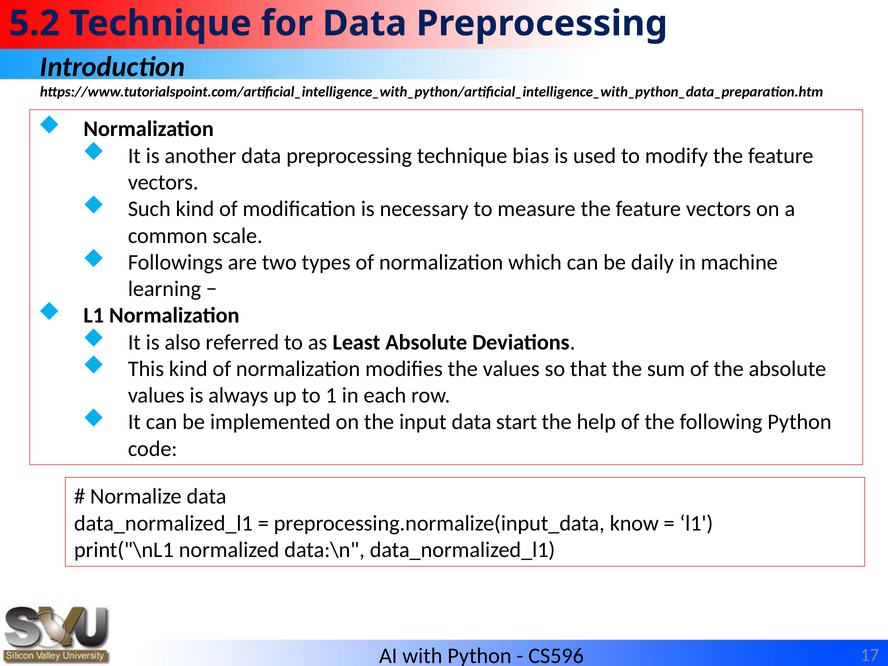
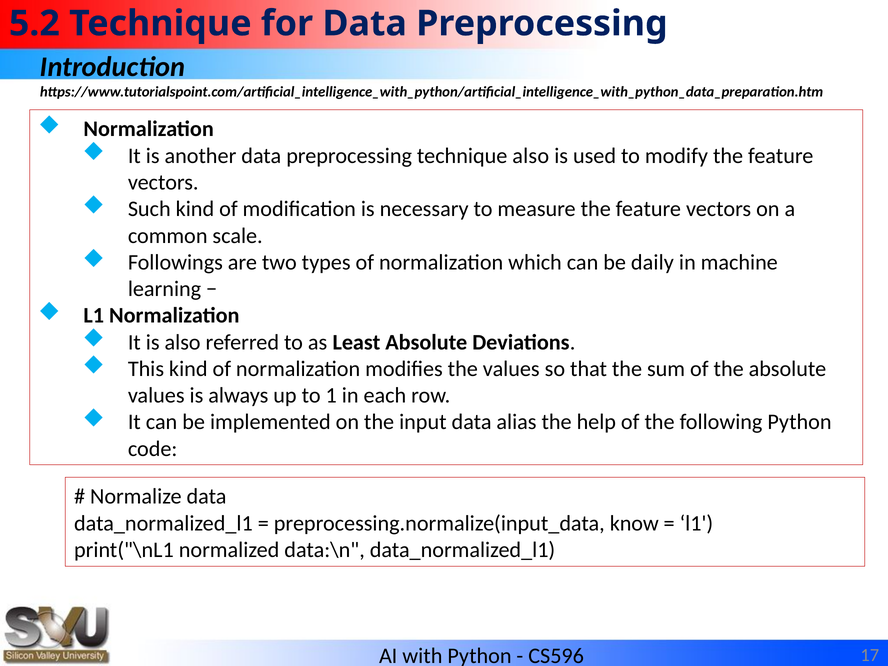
technique bias: bias -> also
start: start -> alias
